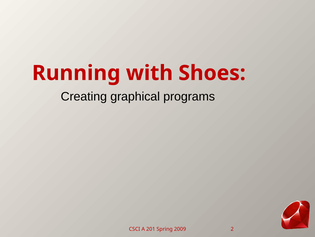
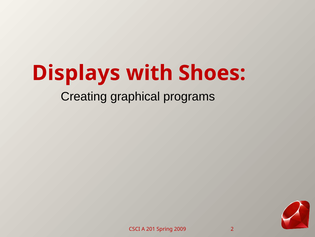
Running: Running -> Displays
